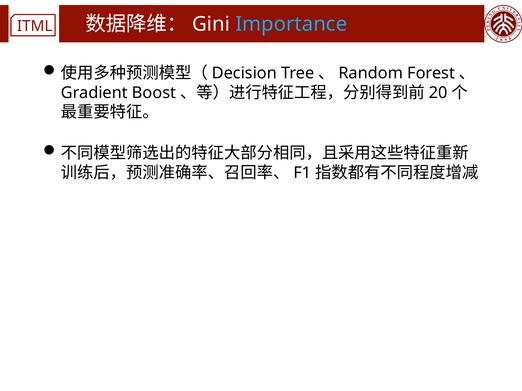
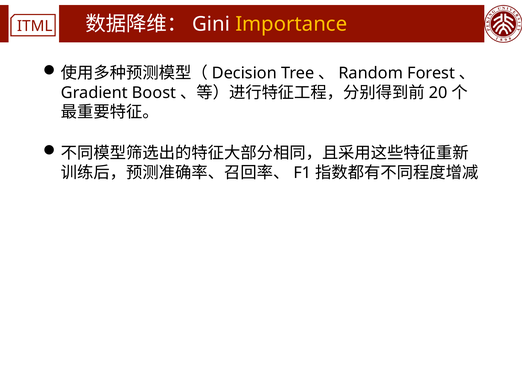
Importance colour: light blue -> yellow
